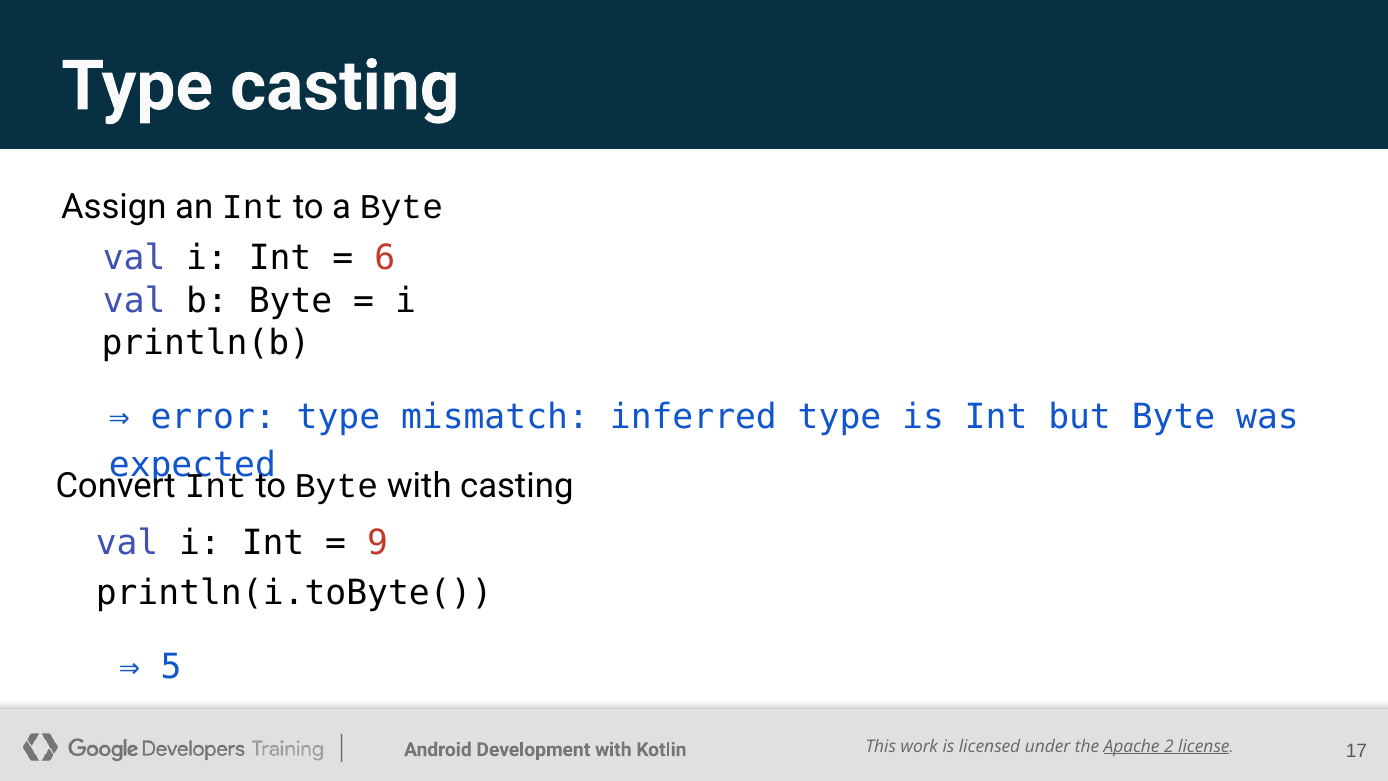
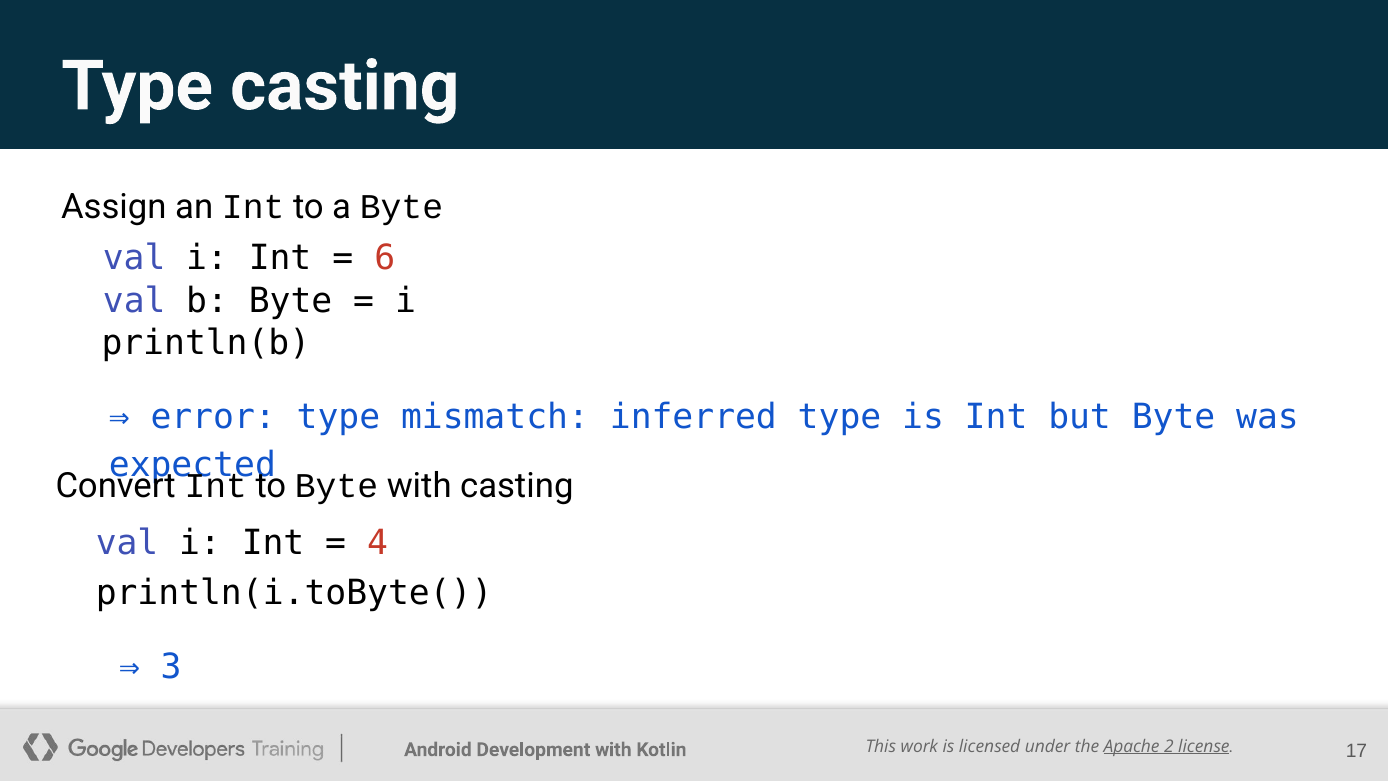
9: 9 -> 4
5: 5 -> 3
